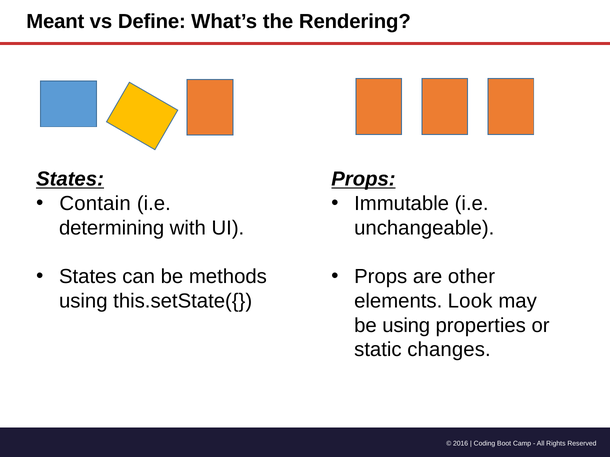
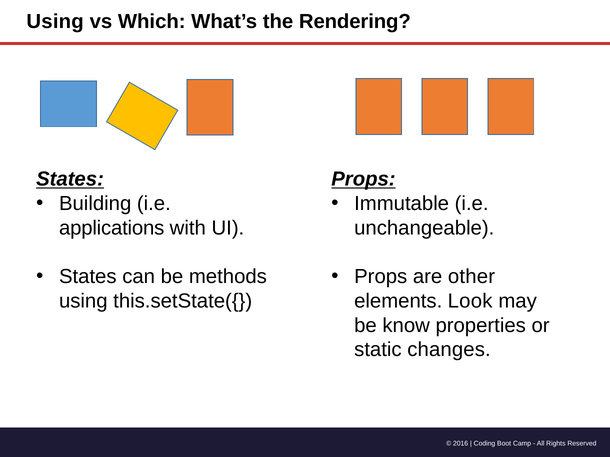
Meant at (55, 22): Meant -> Using
Define: Define -> Which
Contain: Contain -> Building
determining: determining -> applications
be using: using -> know
